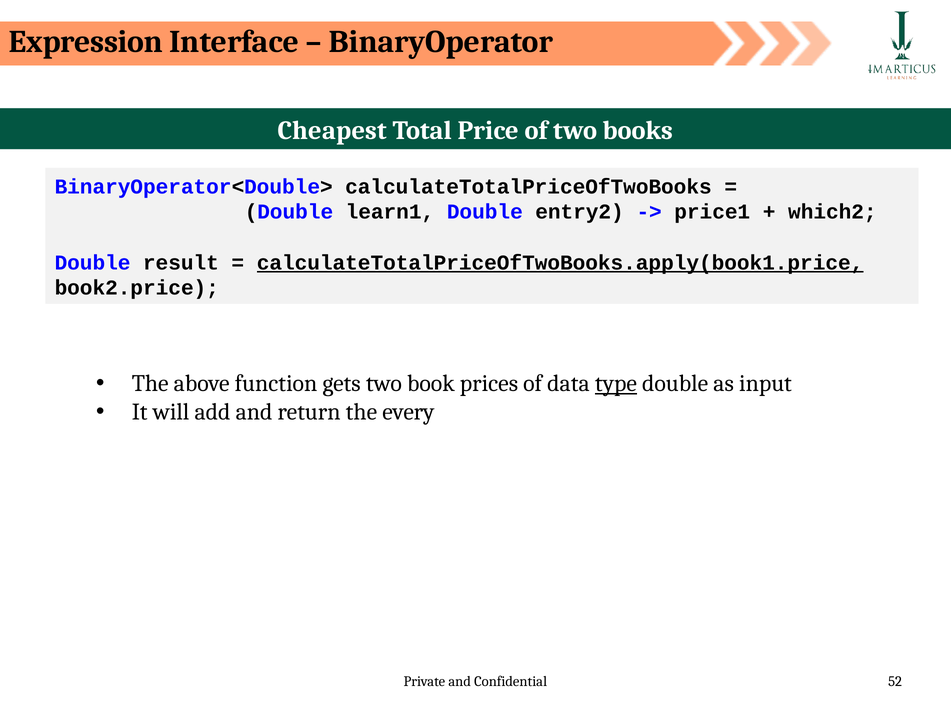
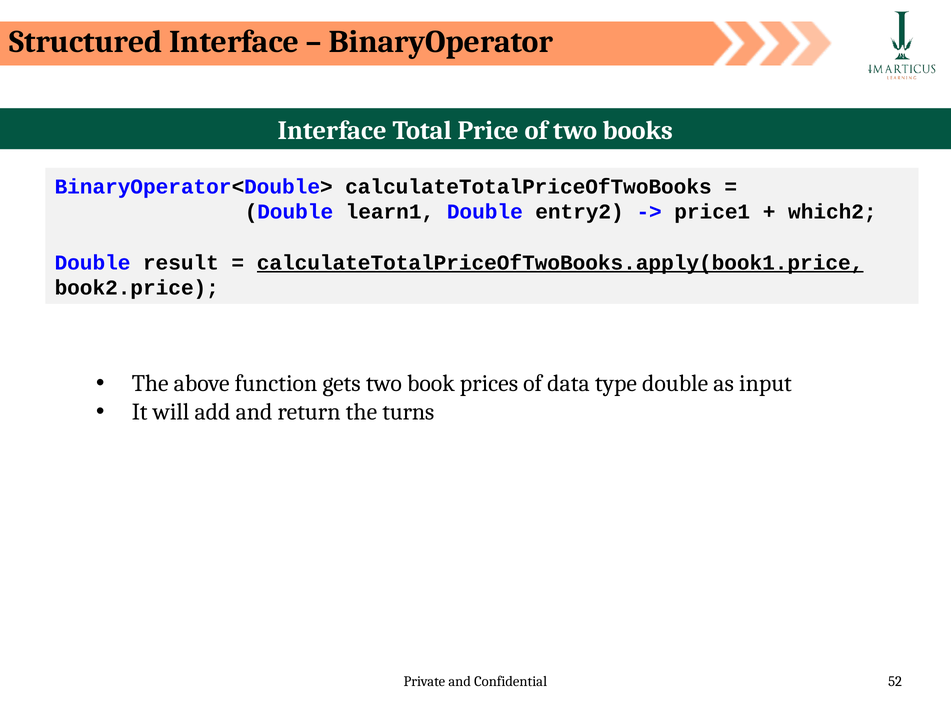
Expression: Expression -> Structured
Cheapest at (332, 131): Cheapest -> Interface
type underline: present -> none
every: every -> turns
